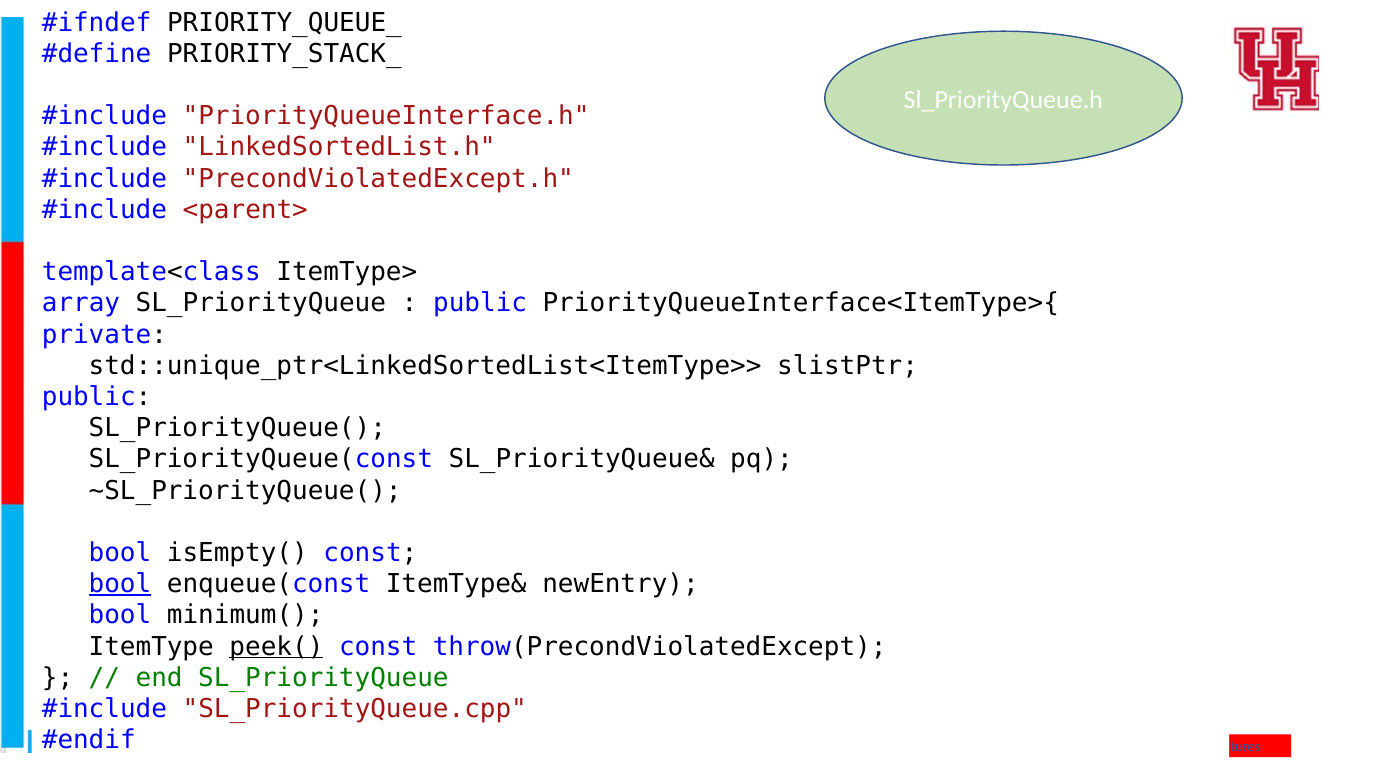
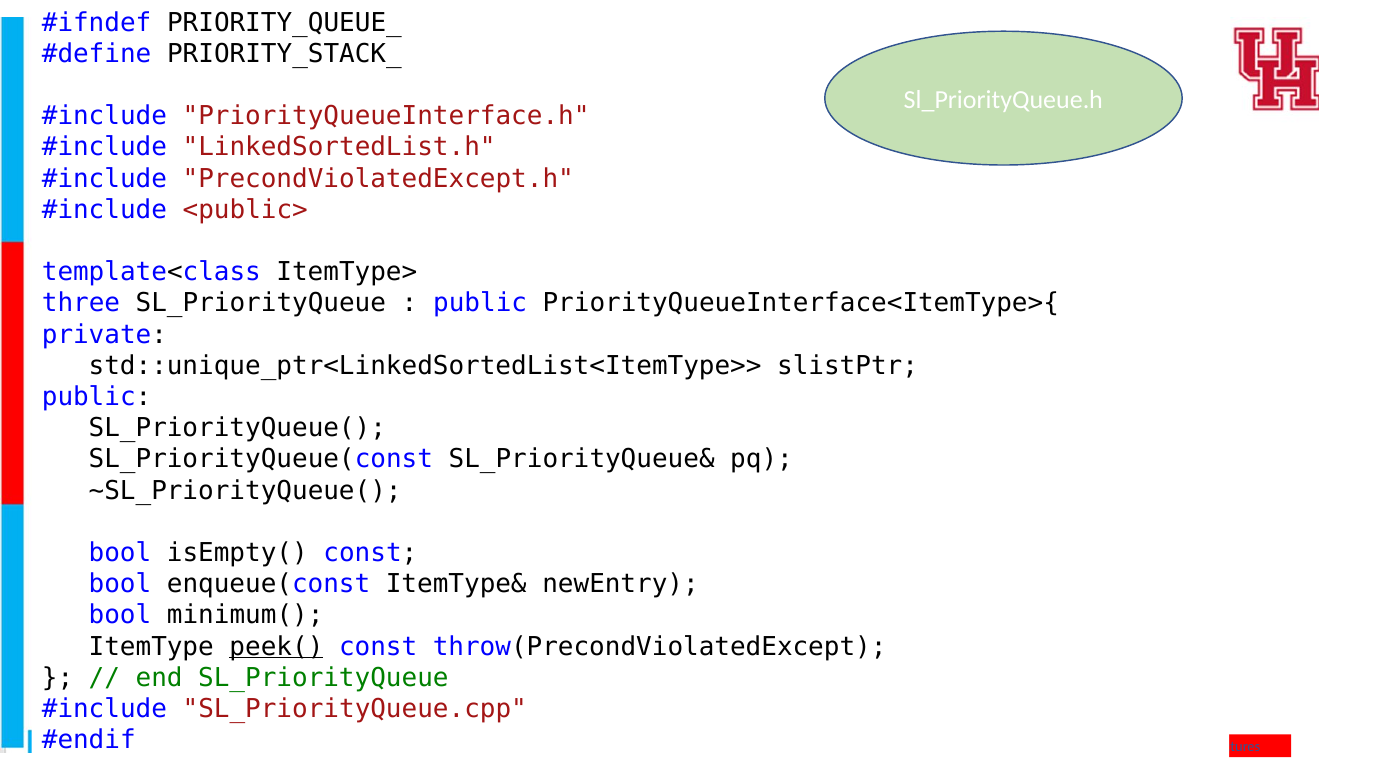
<parent>: <parent> -> <public>
array: array -> three
bool at (120, 584) underline: present -> none
